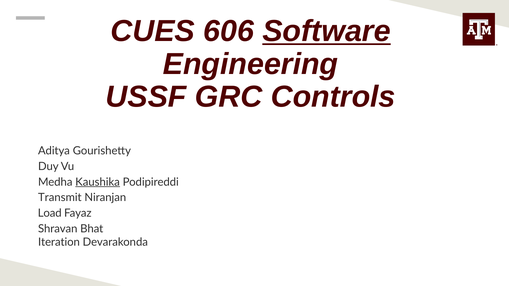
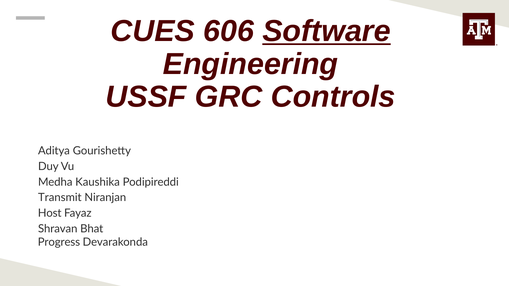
Kaushika underline: present -> none
Load: Load -> Host
Iteration: Iteration -> Progress
